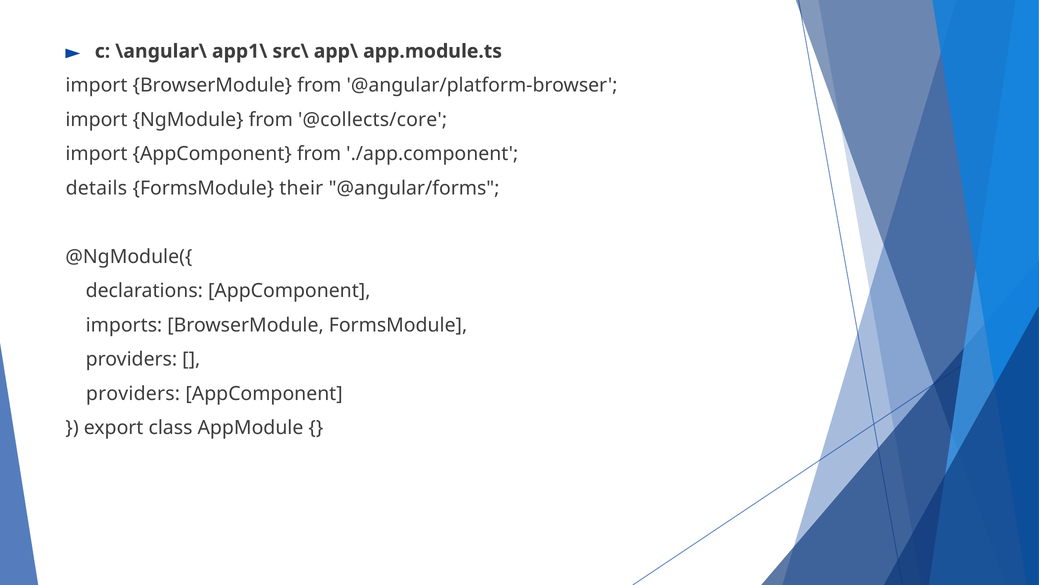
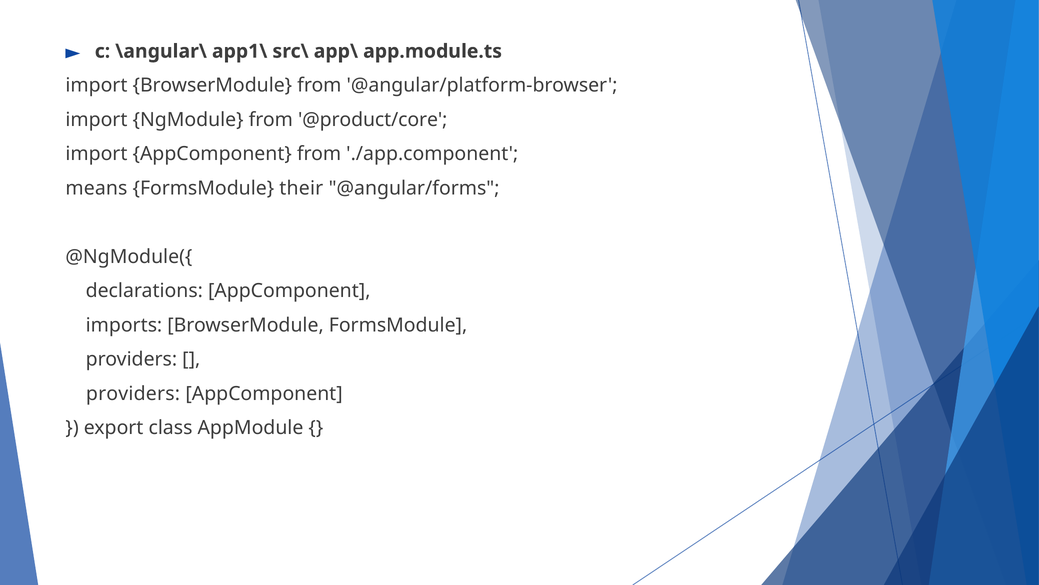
@collects/core: @collects/core -> @product/core
details: details -> means
